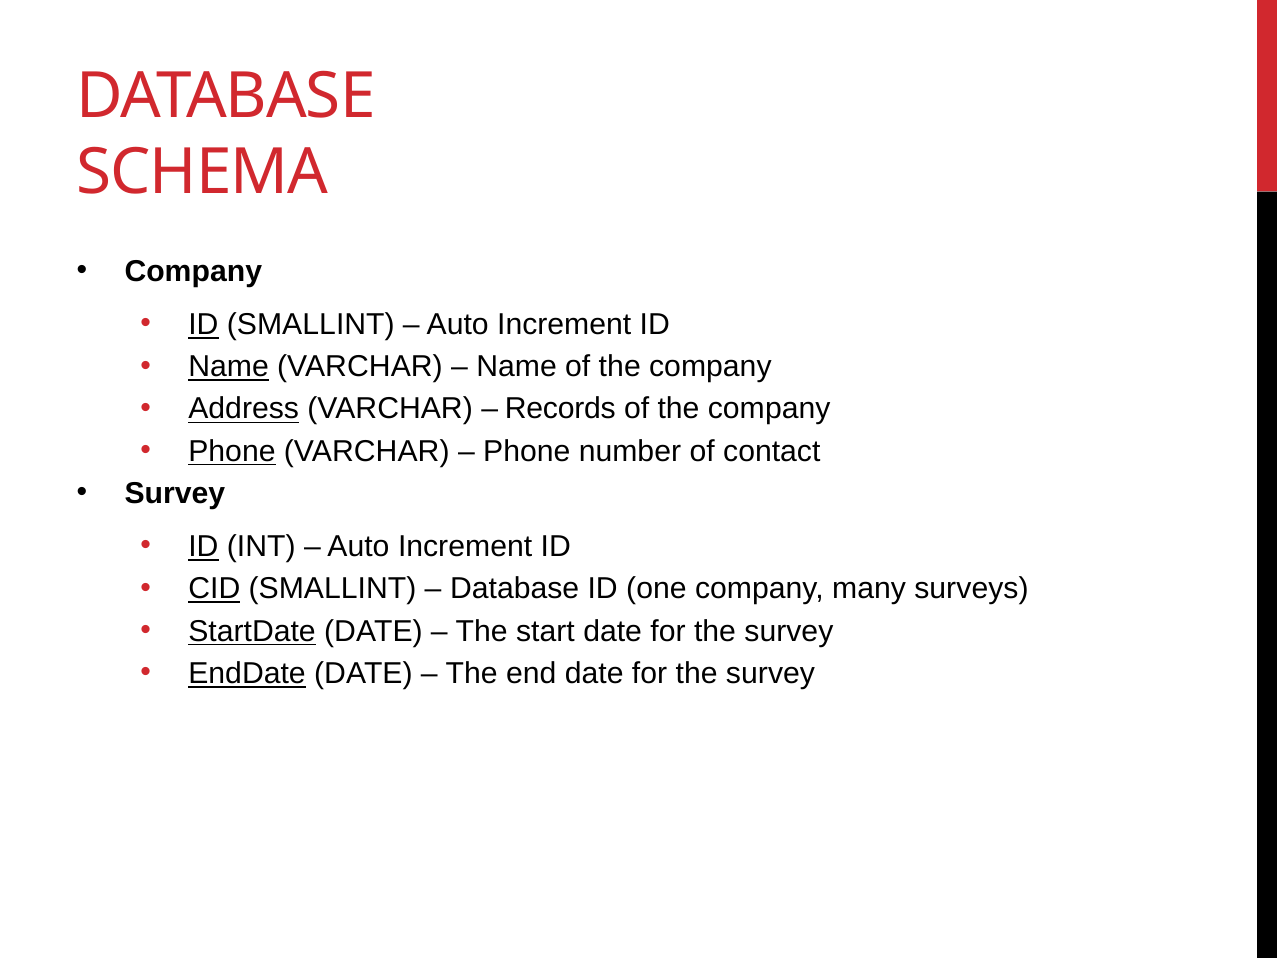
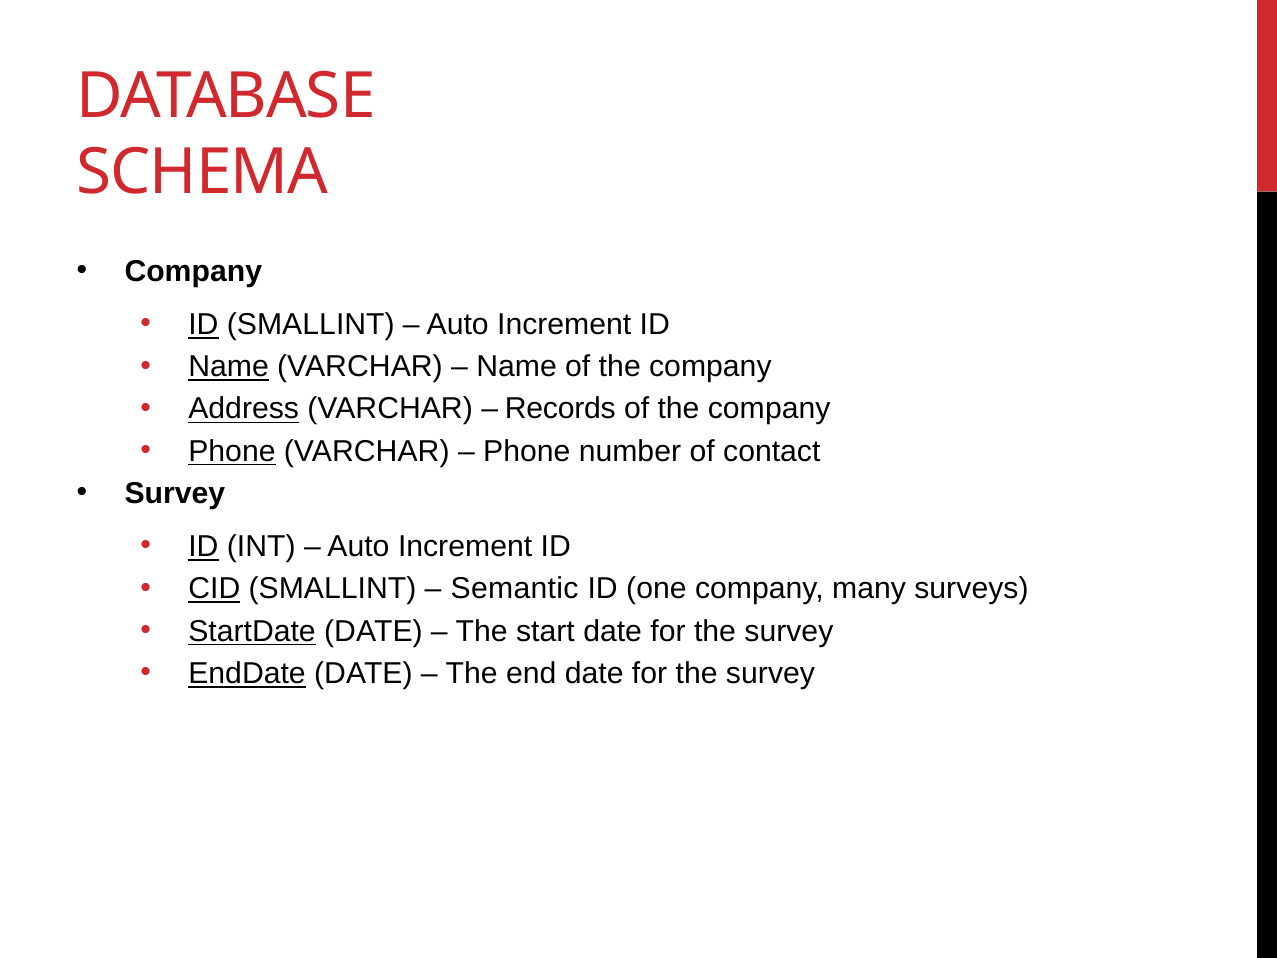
Database at (515, 589): Database -> Semantic
